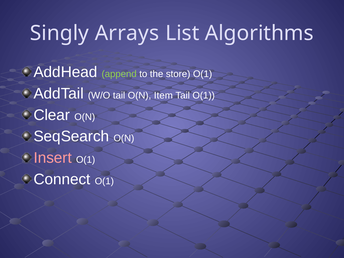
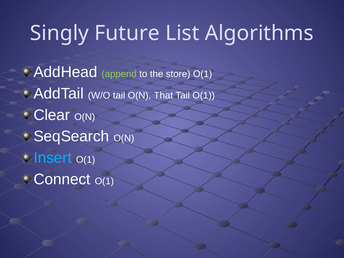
Arrays: Arrays -> Future
Item: Item -> That
Insert colour: pink -> light blue
